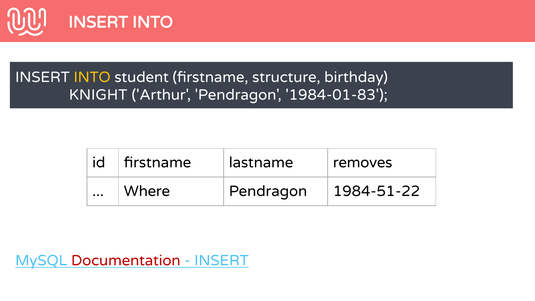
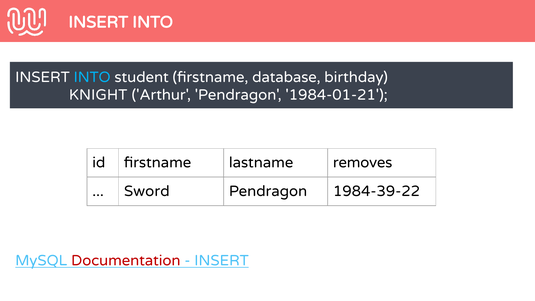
INTO at (92, 77) colour: yellow -> light blue
structure: structure -> database
1984-01-83: 1984-01-83 -> 1984-01-21
Where: Where -> Sword
1984-51-22: 1984-51-22 -> 1984-39-22
